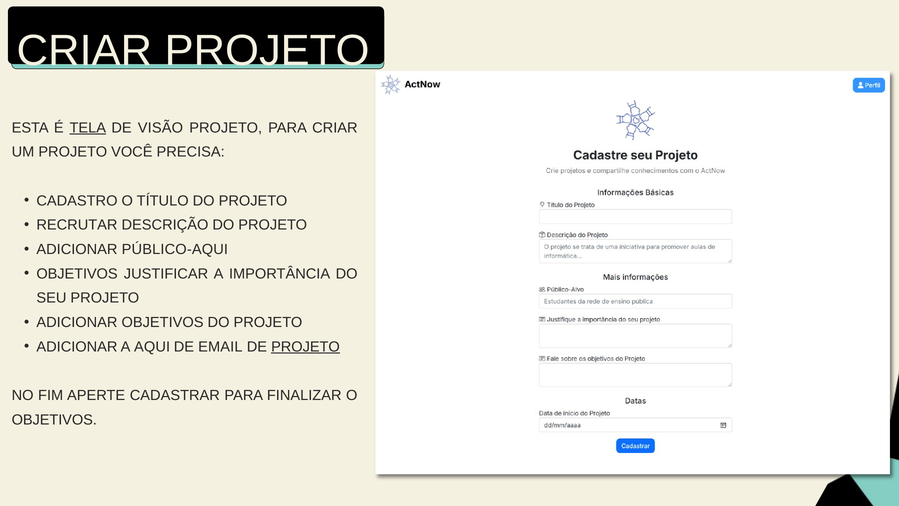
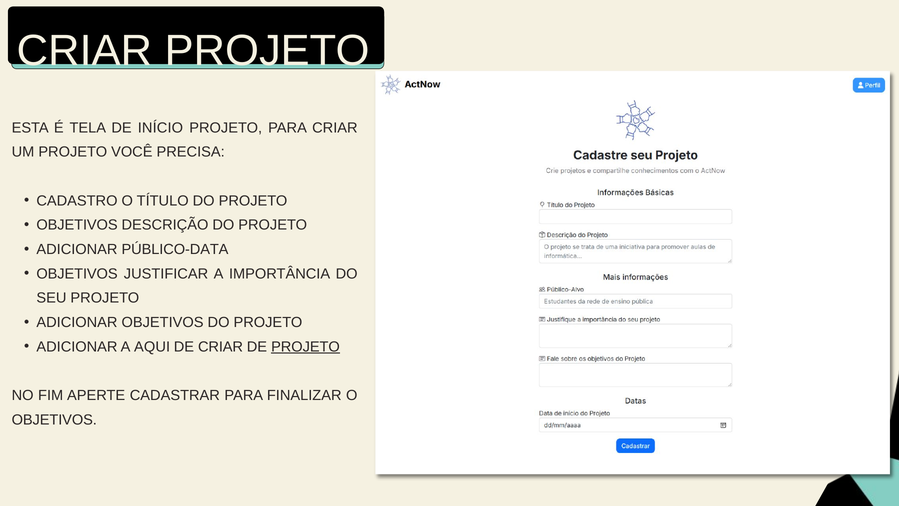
TELA underline: present -> none
VISÃO: VISÃO -> INÍCIO
RECRUTAR at (77, 225): RECRUTAR -> OBJETIVOS
PÚBLICO-AQUI: PÚBLICO-AQUI -> PÚBLICO-DATA
DE EMAIL: EMAIL -> CRIAR
